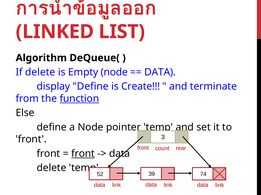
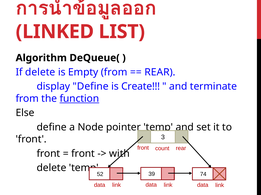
Empty node: node -> from
DATA at (160, 72): DATA -> REAR
front at (83, 154) underline: present -> none
data at (120, 154): data -> with
